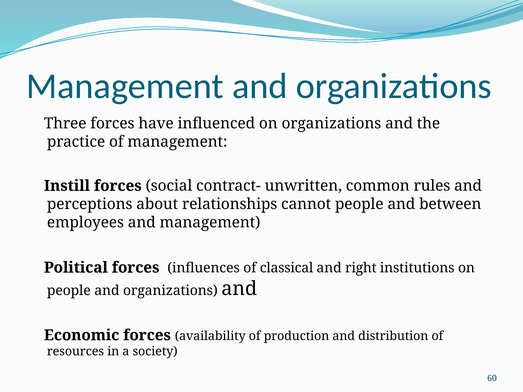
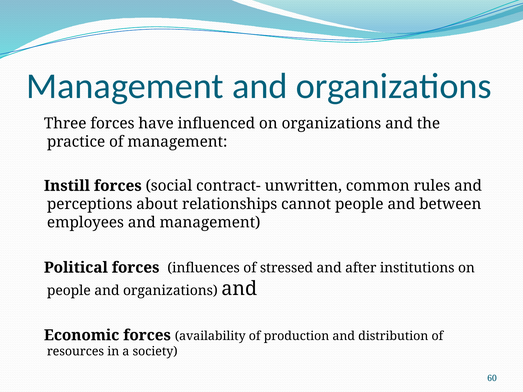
classical: classical -> stressed
right: right -> after
